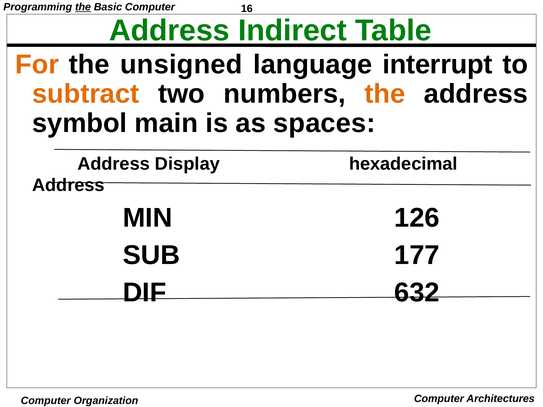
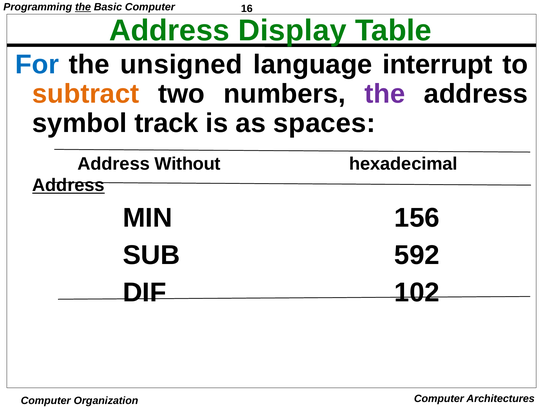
Indirect: Indirect -> Display
For colour: orange -> blue
the at (385, 94) colour: orange -> purple
main: main -> track
Display: Display -> Without
Address at (68, 185) underline: none -> present
126: 126 -> 156
177: 177 -> 592
632: 632 -> 102
